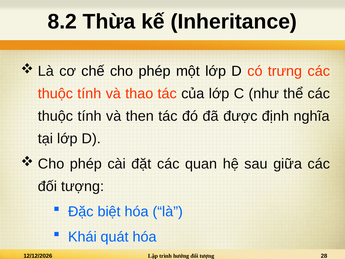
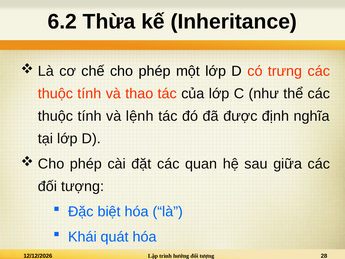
8.2: 8.2 -> 6.2
then: then -> lệnh
